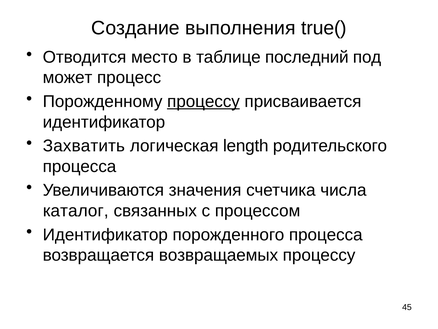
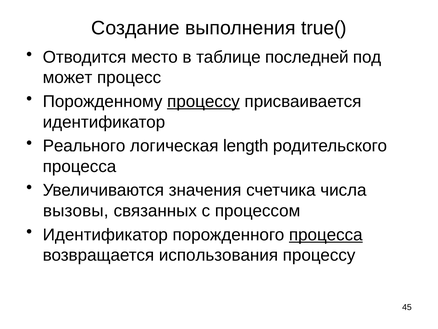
последний: последний -> последней
Захватить: Захватить -> Реального
каталог: каталог -> вызовы
процесса at (326, 234) underline: none -> present
возвращаемых: возвращаемых -> использования
